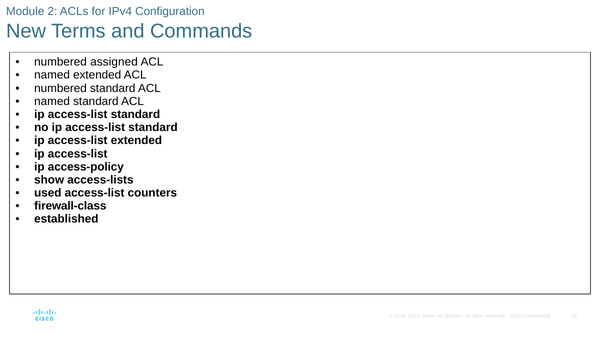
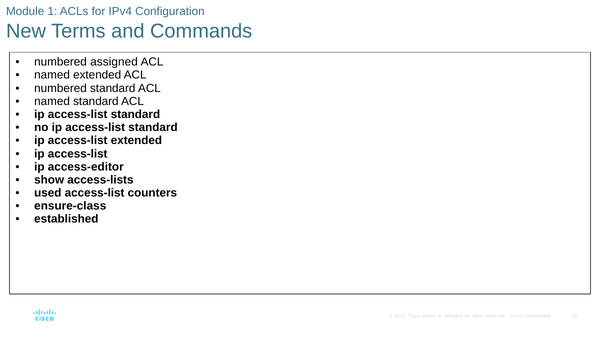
2: 2 -> 1
access-policy: access-policy -> access-editor
firewall-class: firewall-class -> ensure-class
